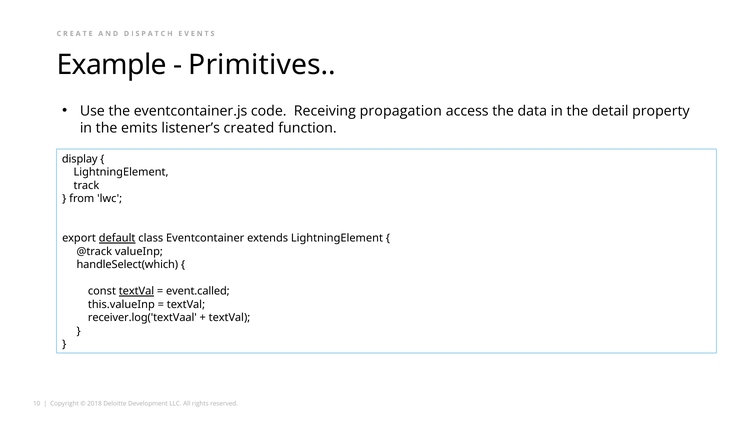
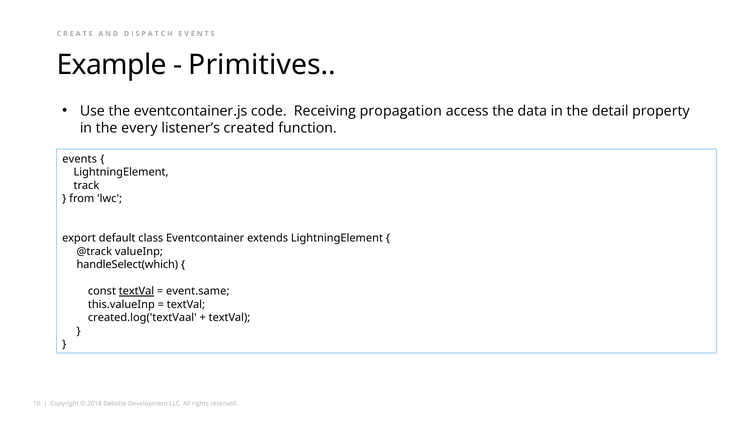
emits: emits -> every
display: display -> events
default underline: present -> none
event.called: event.called -> event.same
receiver.log('textVaal: receiver.log('textVaal -> created.log('textVaal
